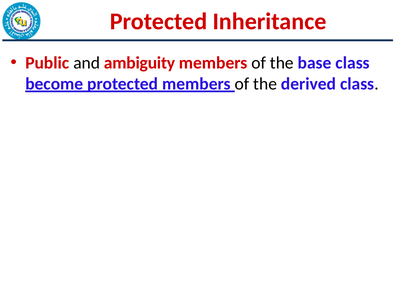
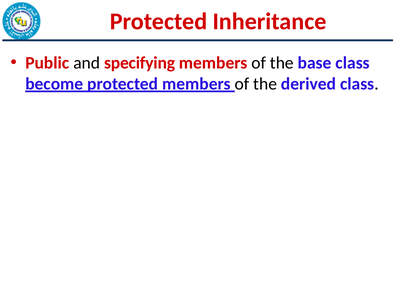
ambiguity: ambiguity -> specifying
